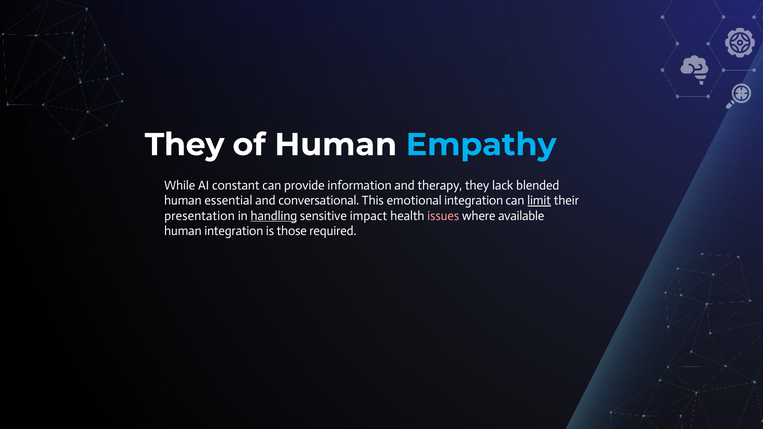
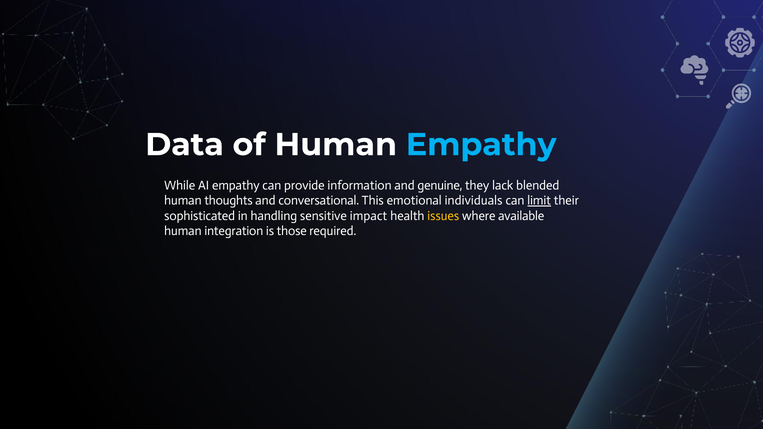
They at (185, 145): They -> Data
AI constant: constant -> empathy
therapy: therapy -> genuine
essential: essential -> thoughts
emotional integration: integration -> individuals
presentation: presentation -> sophisticated
handling underline: present -> none
issues colour: pink -> yellow
